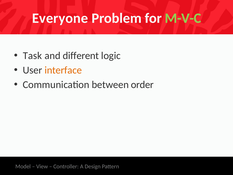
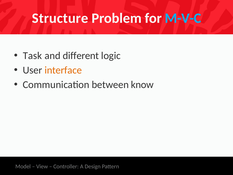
Everyone: Everyone -> Structure
M-V-C colour: light green -> light blue
order: order -> know
